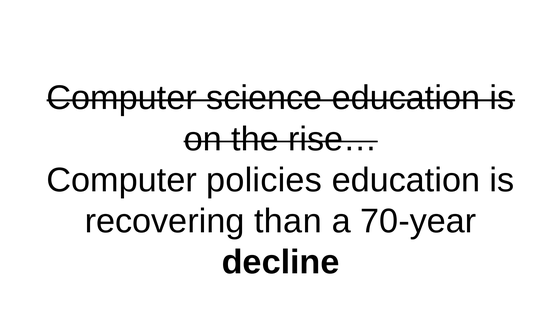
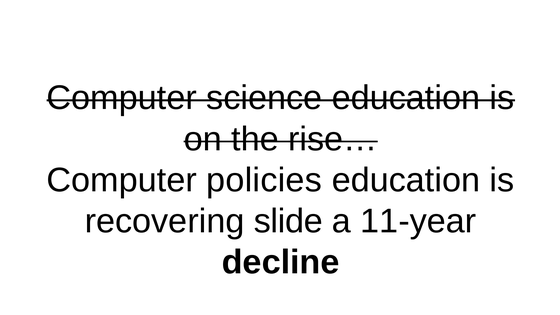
than: than -> slide
70-year: 70-year -> 11-year
